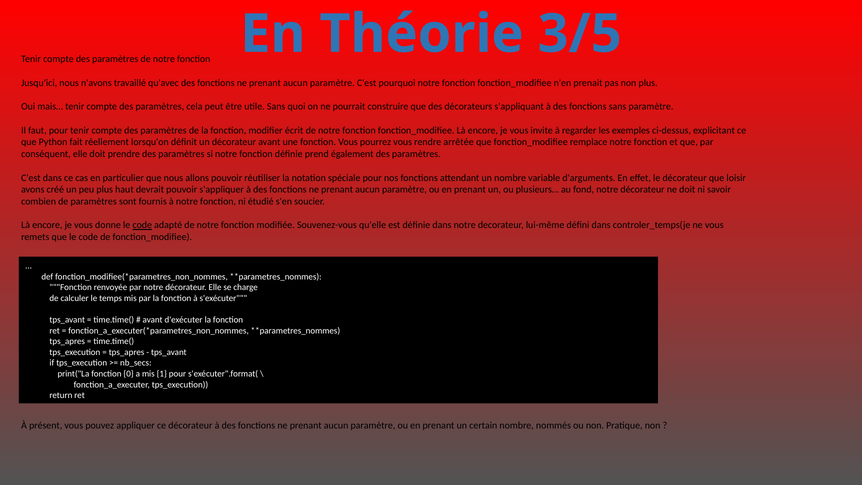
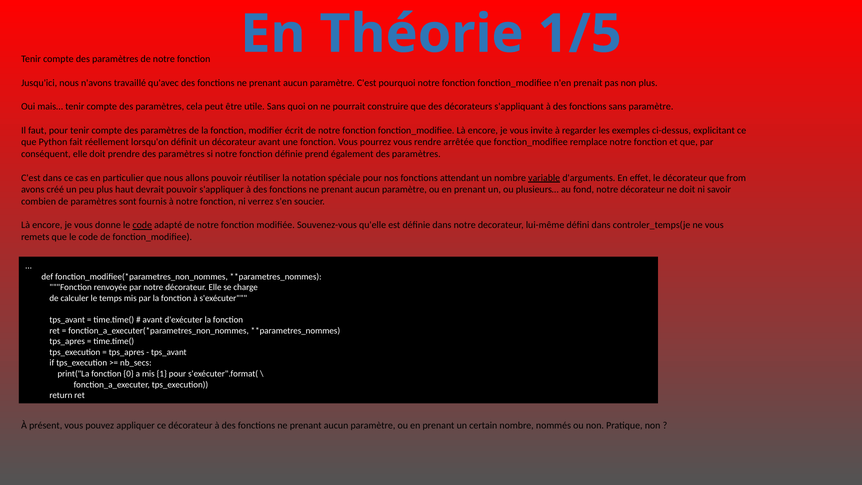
3/5: 3/5 -> 1/5
variable underline: none -> present
loisir: loisir -> from
étudié: étudié -> verrez
